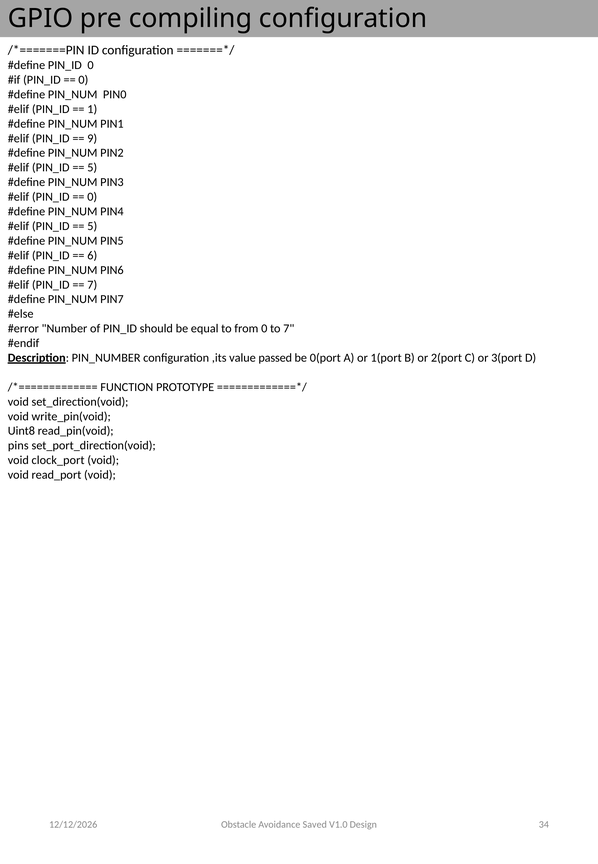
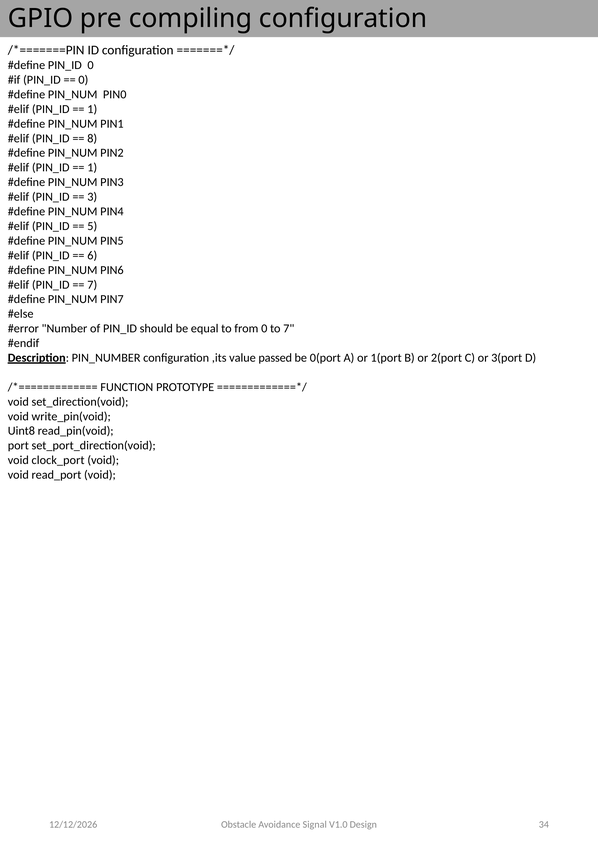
9: 9 -> 8
5 at (92, 168): 5 -> 1
0 at (92, 197): 0 -> 3
pins: pins -> port
Saved: Saved -> Signal
